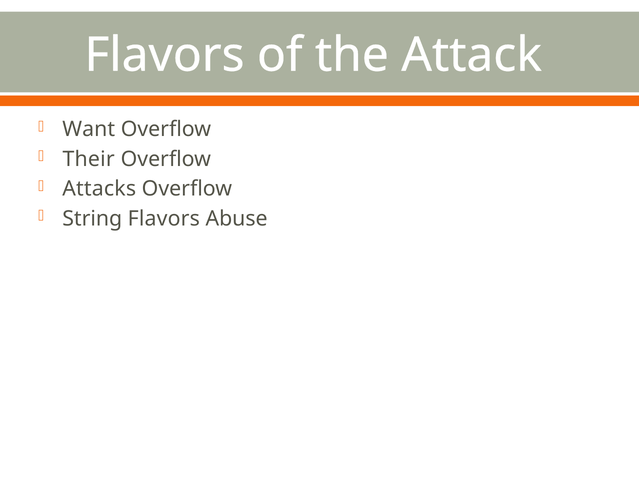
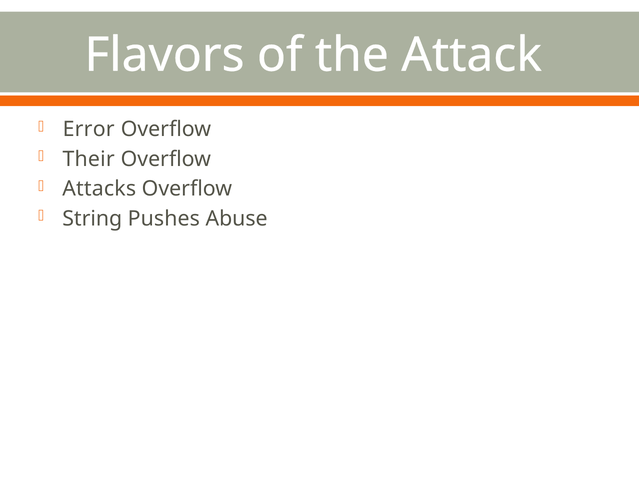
Want: Want -> Error
String Flavors: Flavors -> Pushes
